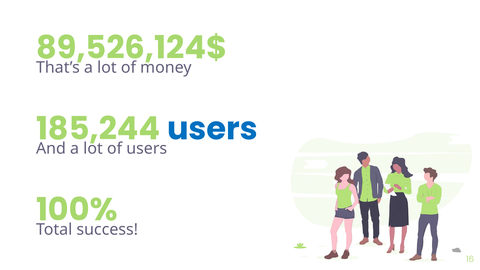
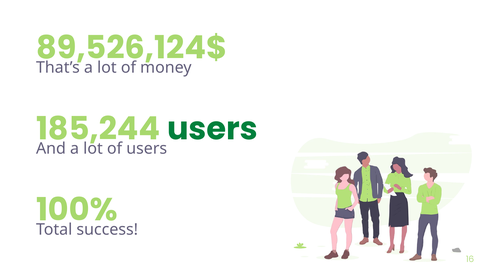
users at (212, 129) colour: blue -> green
